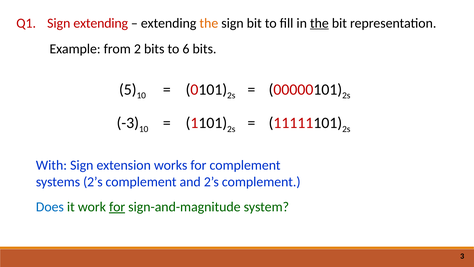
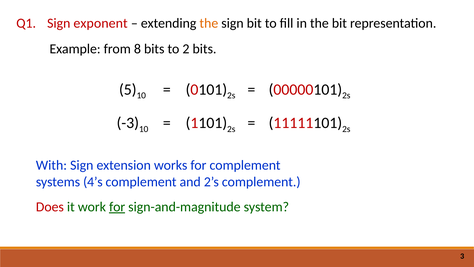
Sign extending: extending -> exponent
the at (319, 23) underline: present -> none
2: 2 -> 8
6: 6 -> 2
systems 2’s: 2’s -> 4’s
Does colour: blue -> red
